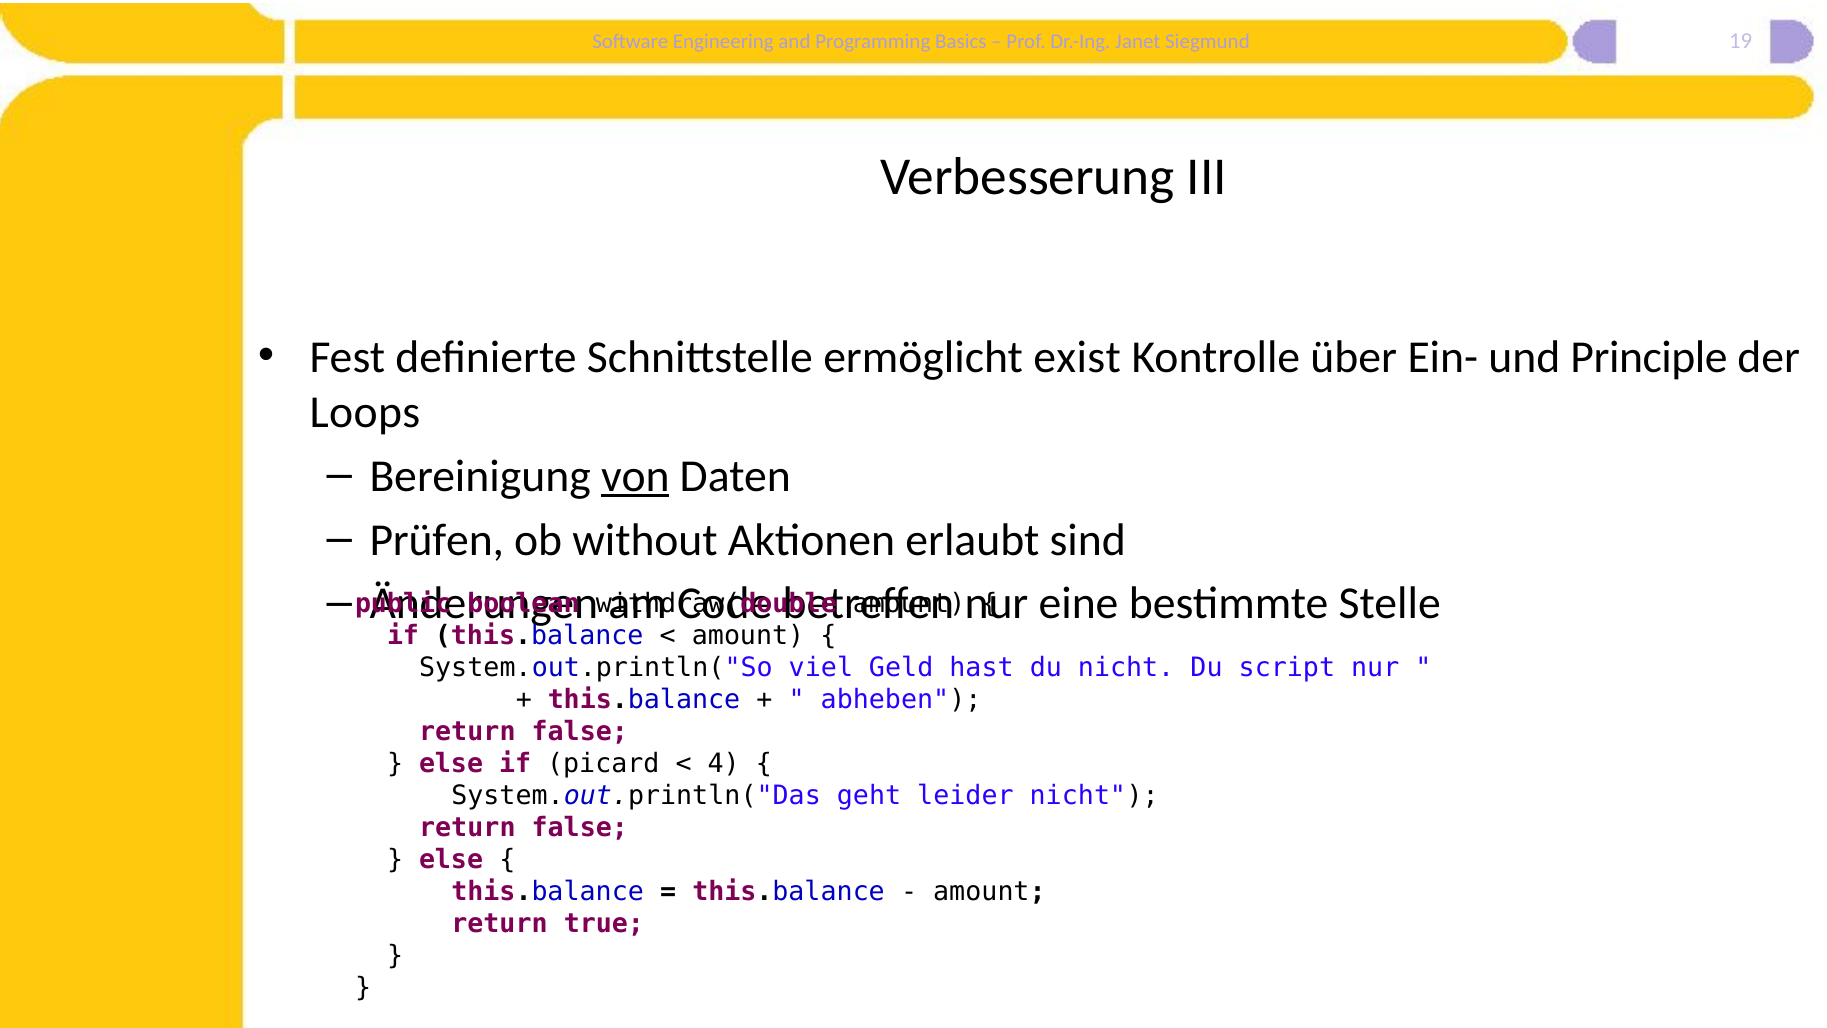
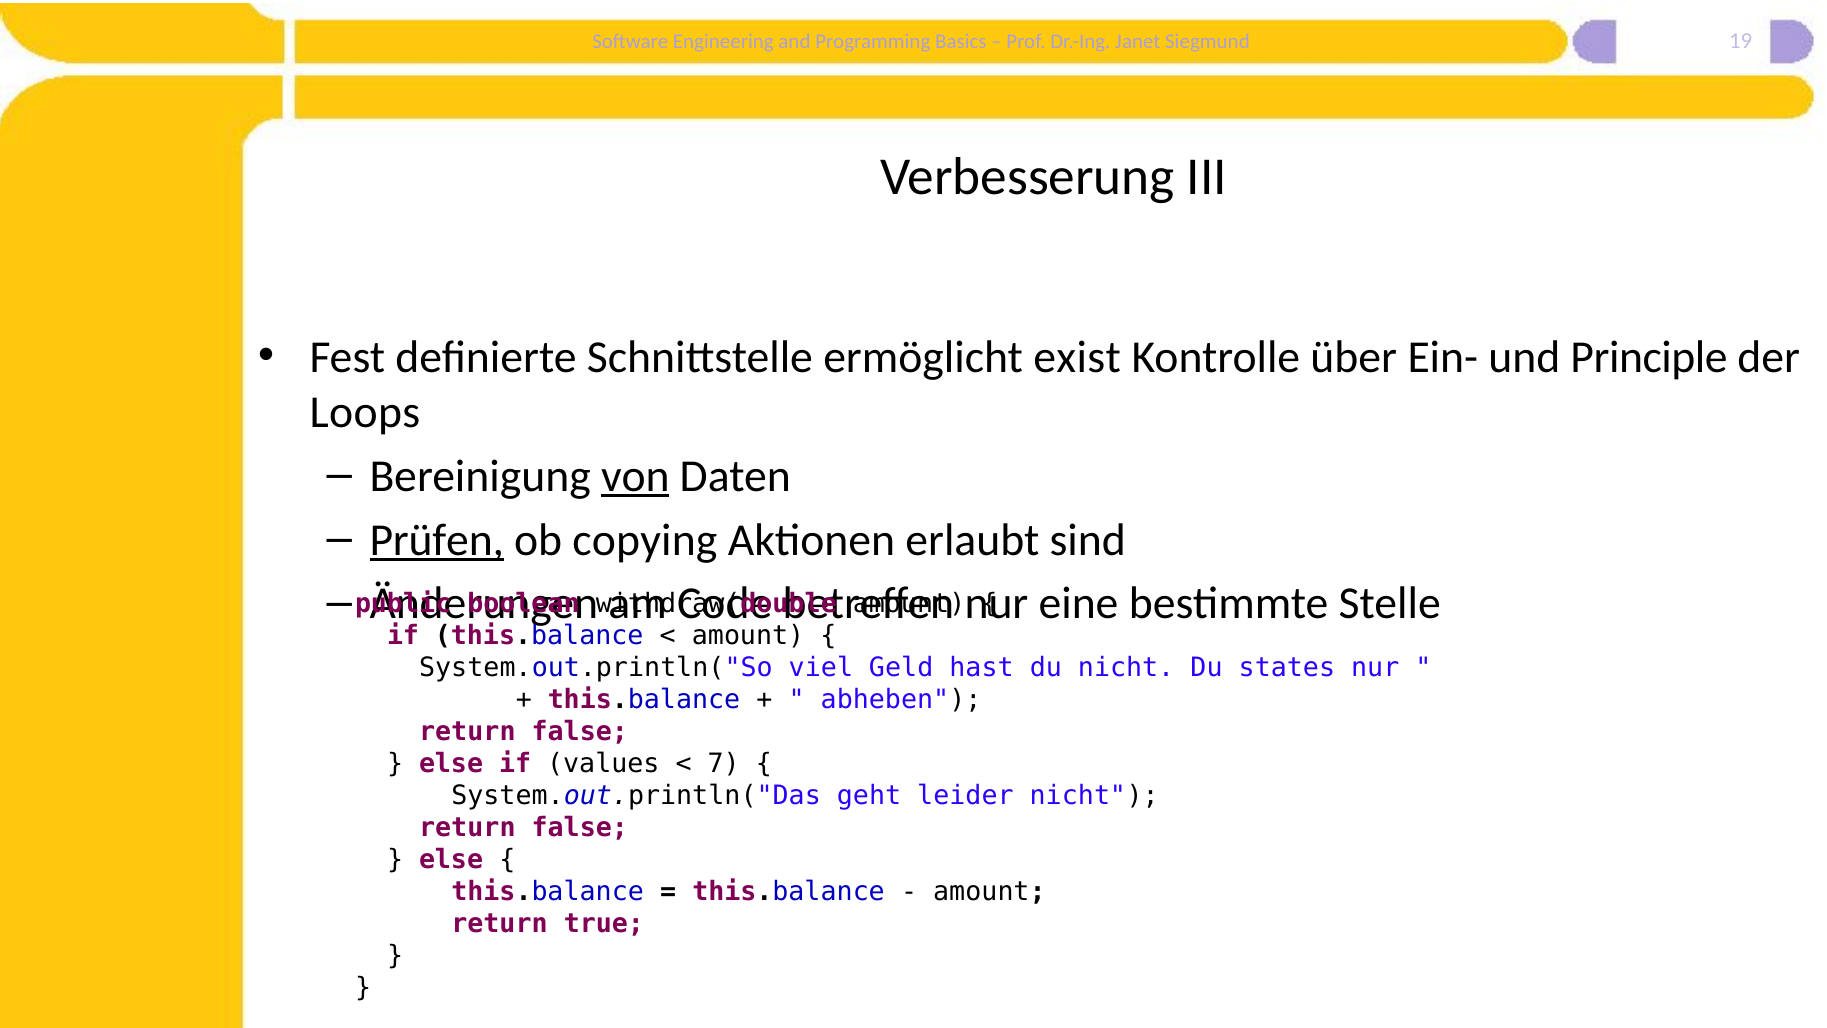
Prüfen underline: none -> present
without: without -> copying
script: script -> states
picard: picard -> values
4: 4 -> 7
